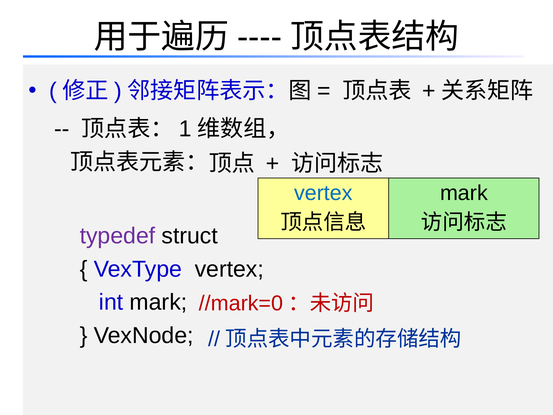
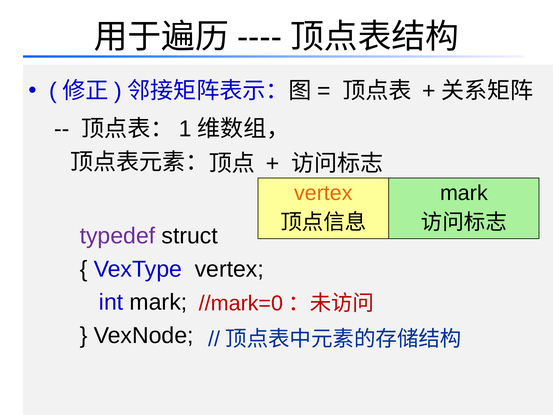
vertex at (323, 193) colour: blue -> orange
